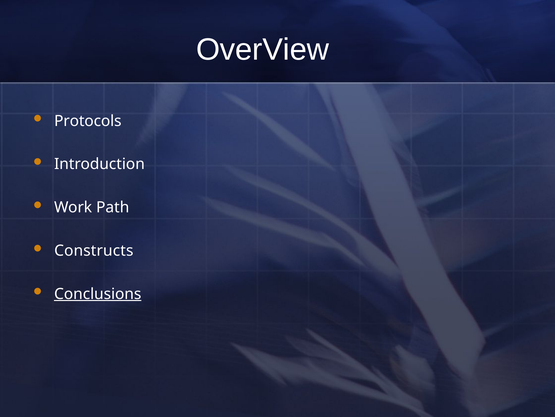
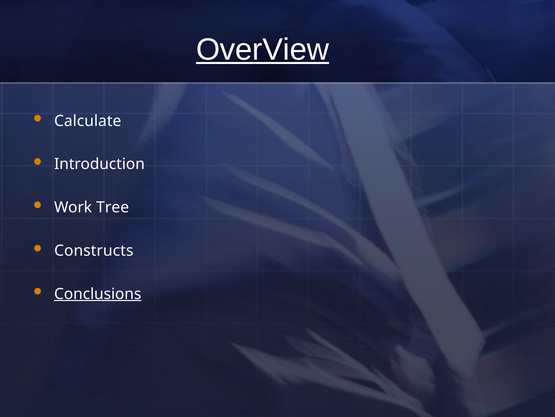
OverView underline: none -> present
Protocols: Protocols -> Calculate
Path: Path -> Tree
